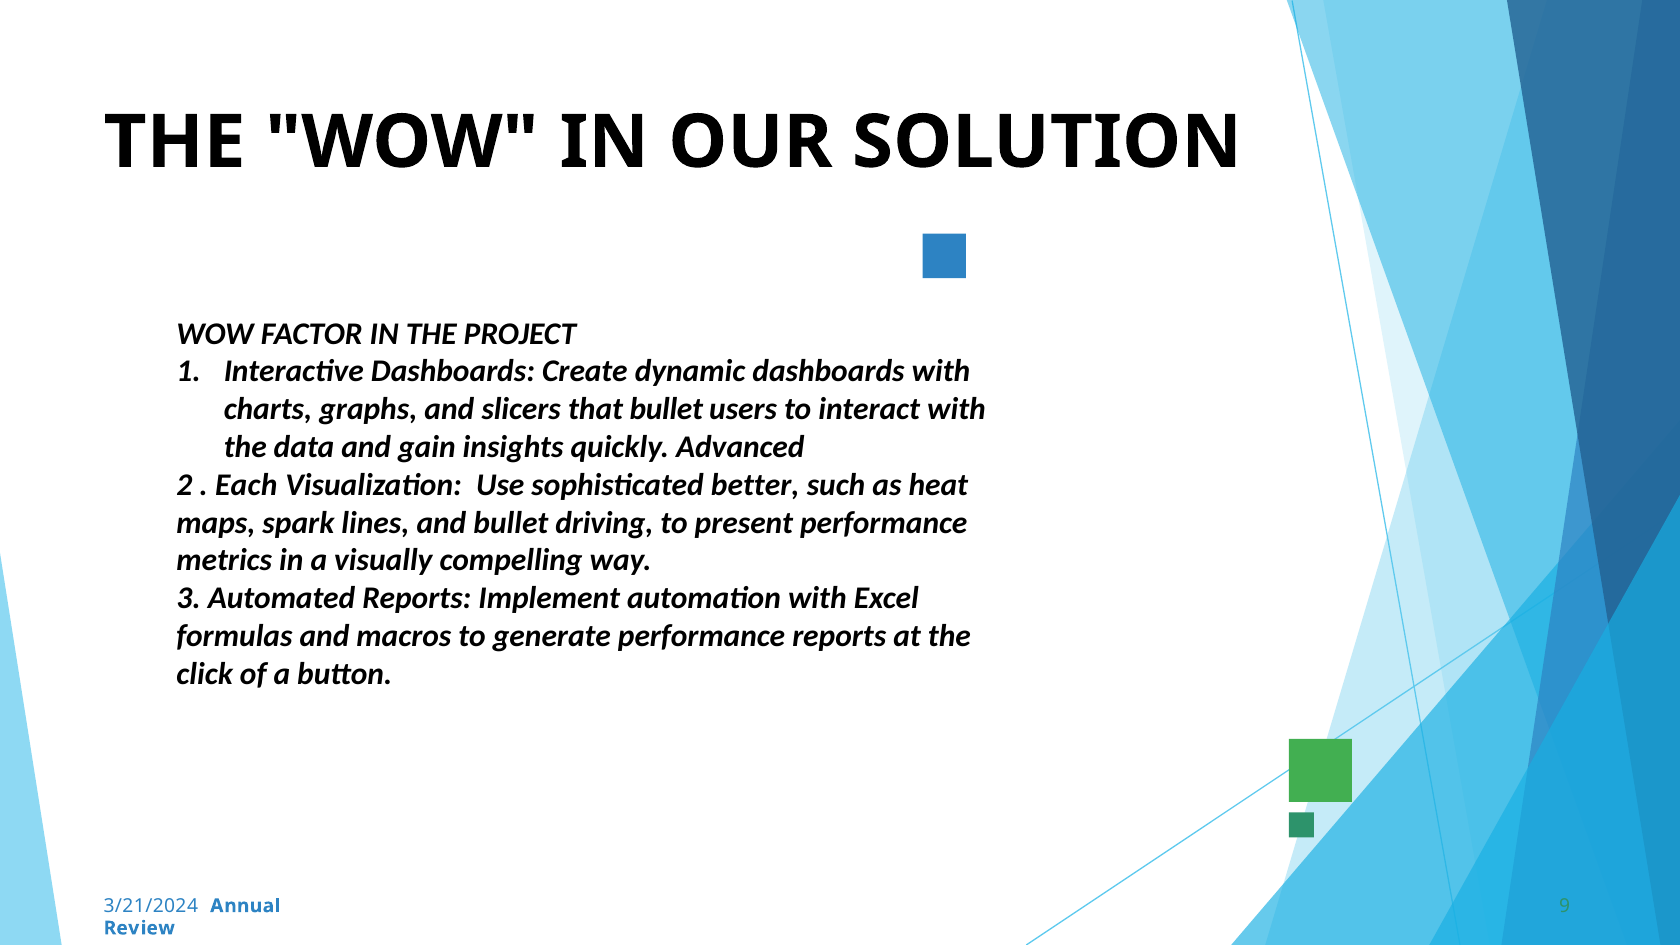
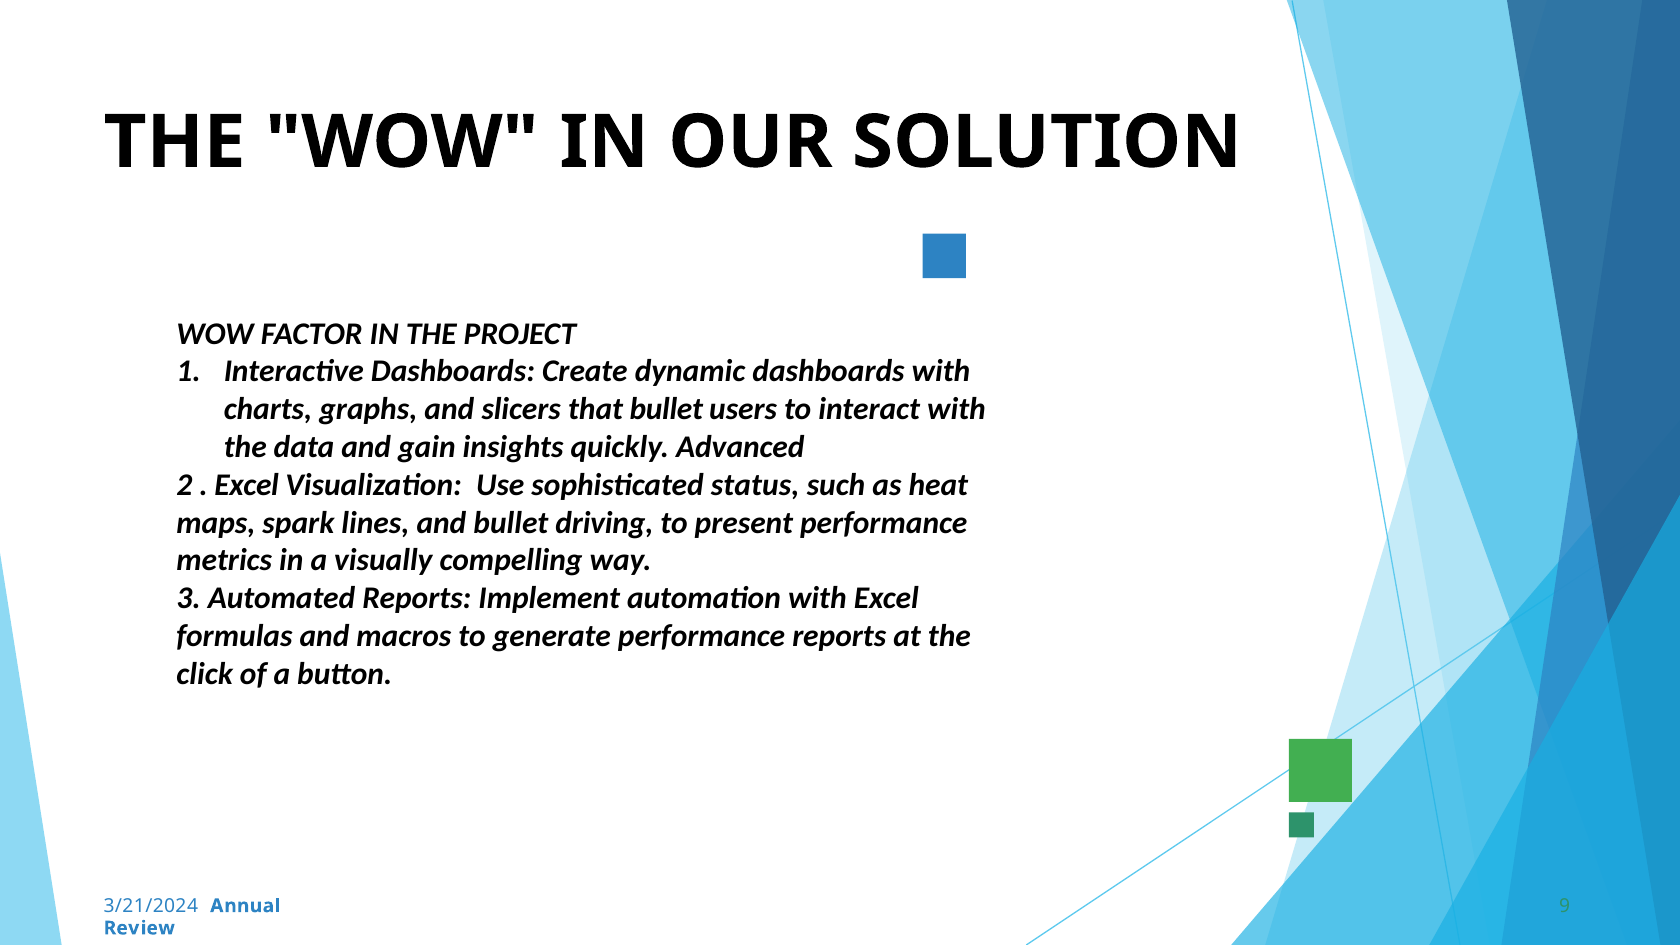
Each at (246, 485): Each -> Excel
better: better -> status
